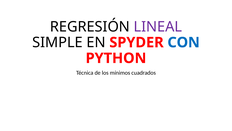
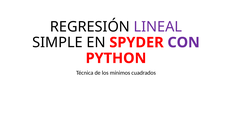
CON colour: blue -> purple
